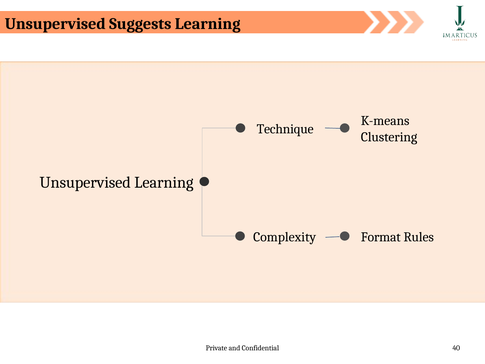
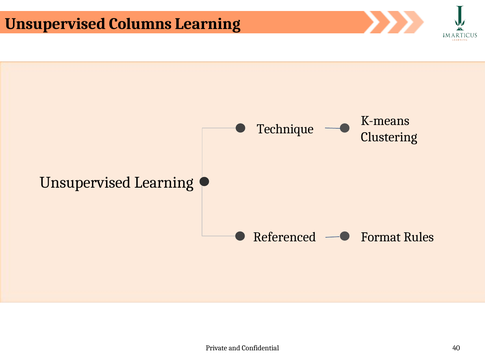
Suggests: Suggests -> Columns
Complexity: Complexity -> Referenced
